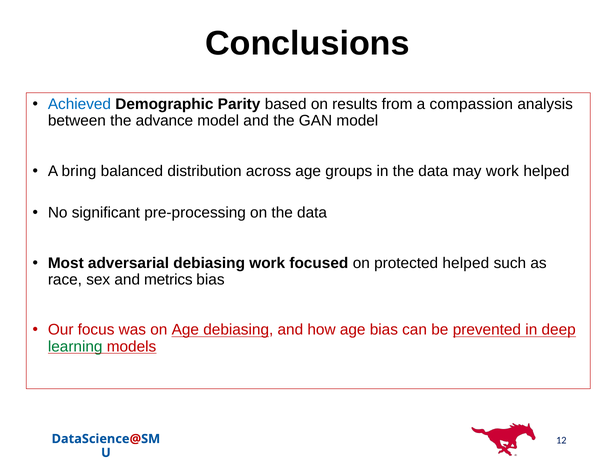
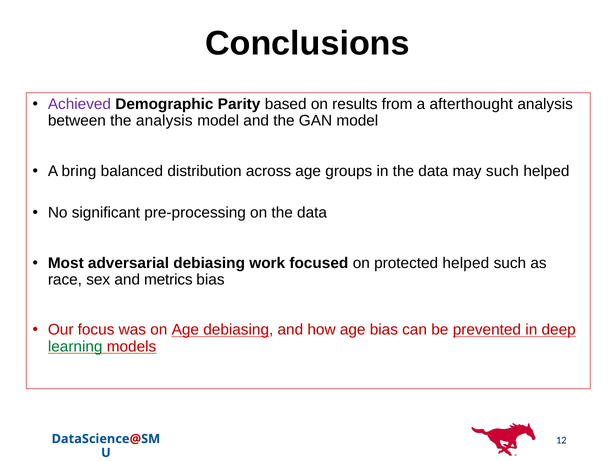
Achieved colour: blue -> purple
compassion: compassion -> afterthought
the advance: advance -> analysis
may work: work -> such
